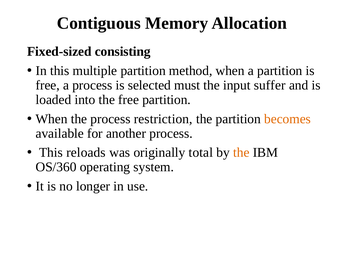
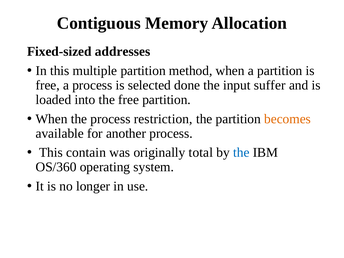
consisting: consisting -> addresses
must: must -> done
reloads: reloads -> contain
the at (241, 153) colour: orange -> blue
